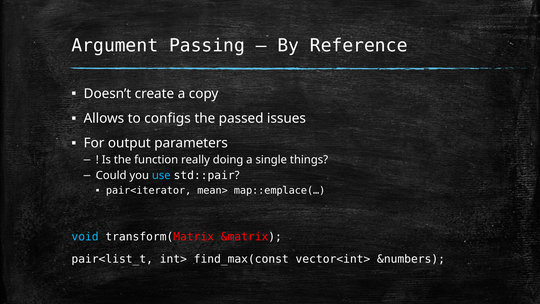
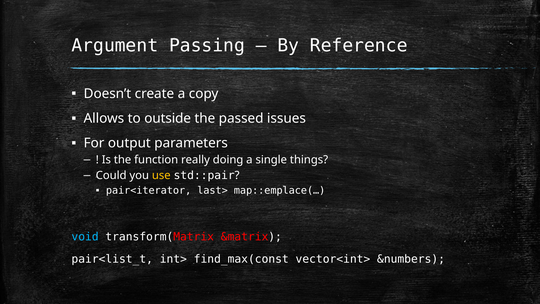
configs: configs -> outside
use colour: light blue -> yellow
mean>: mean> -> last>
